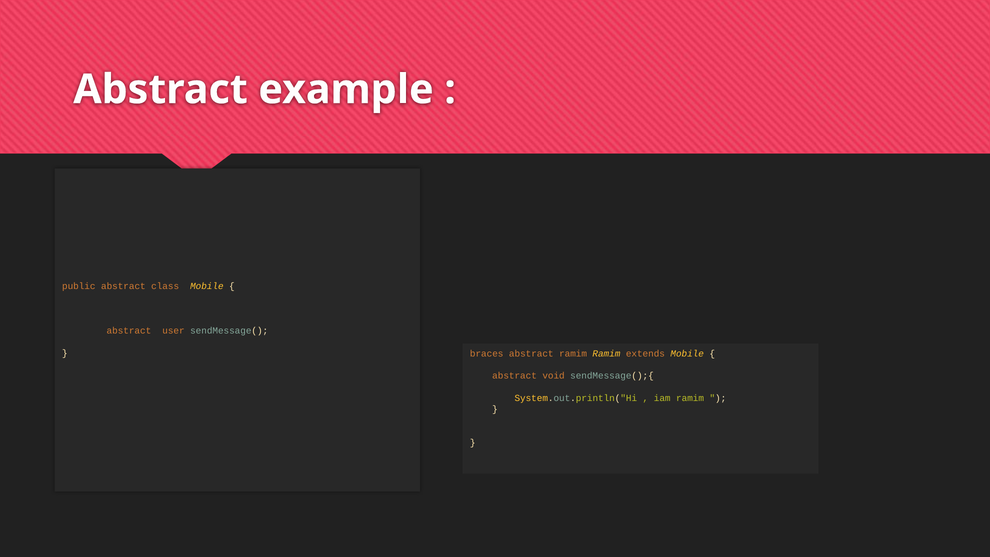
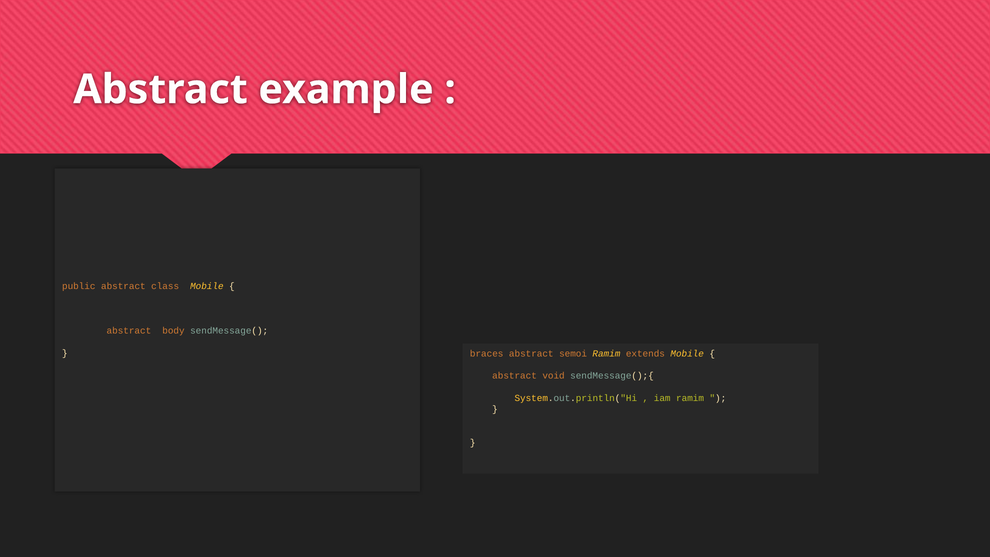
user: user -> body
abstract ramim: ramim -> semoi
